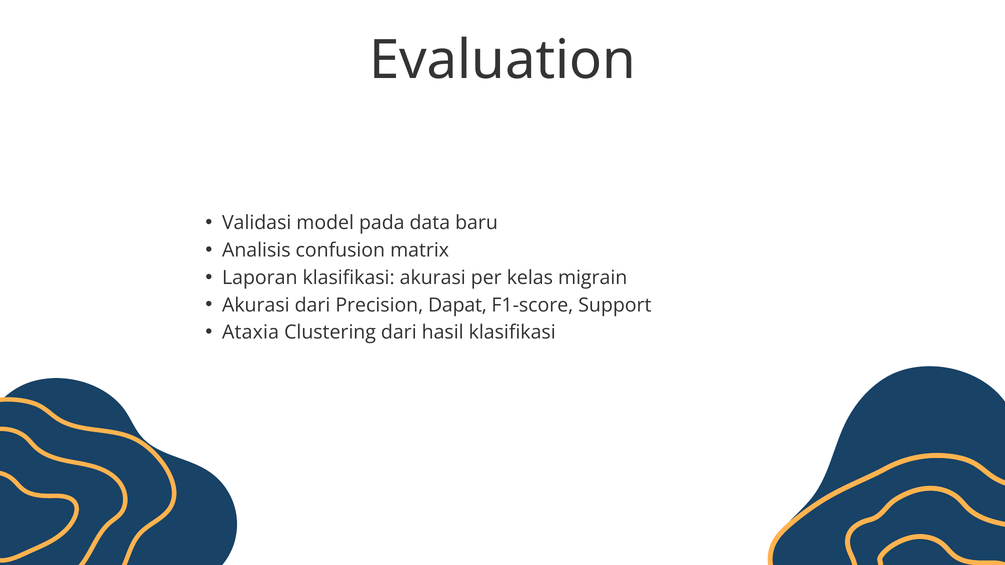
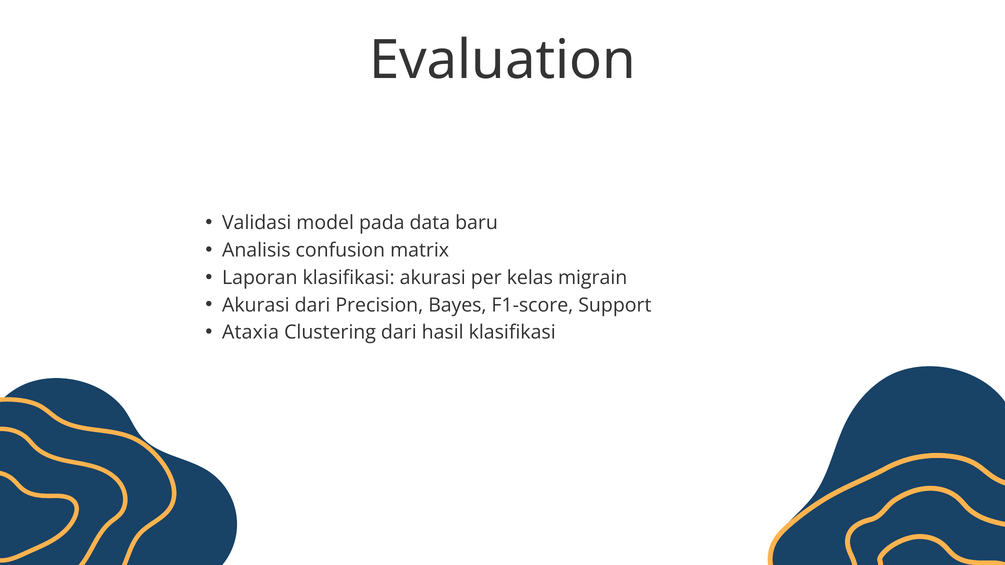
Dapat: Dapat -> Bayes
